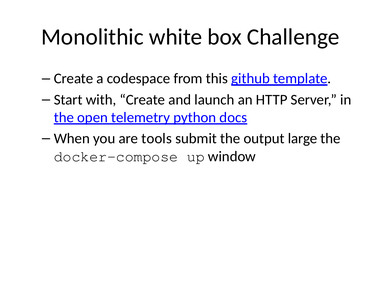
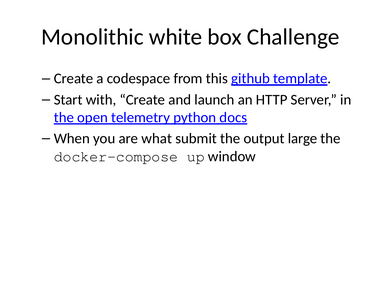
tools: tools -> what
